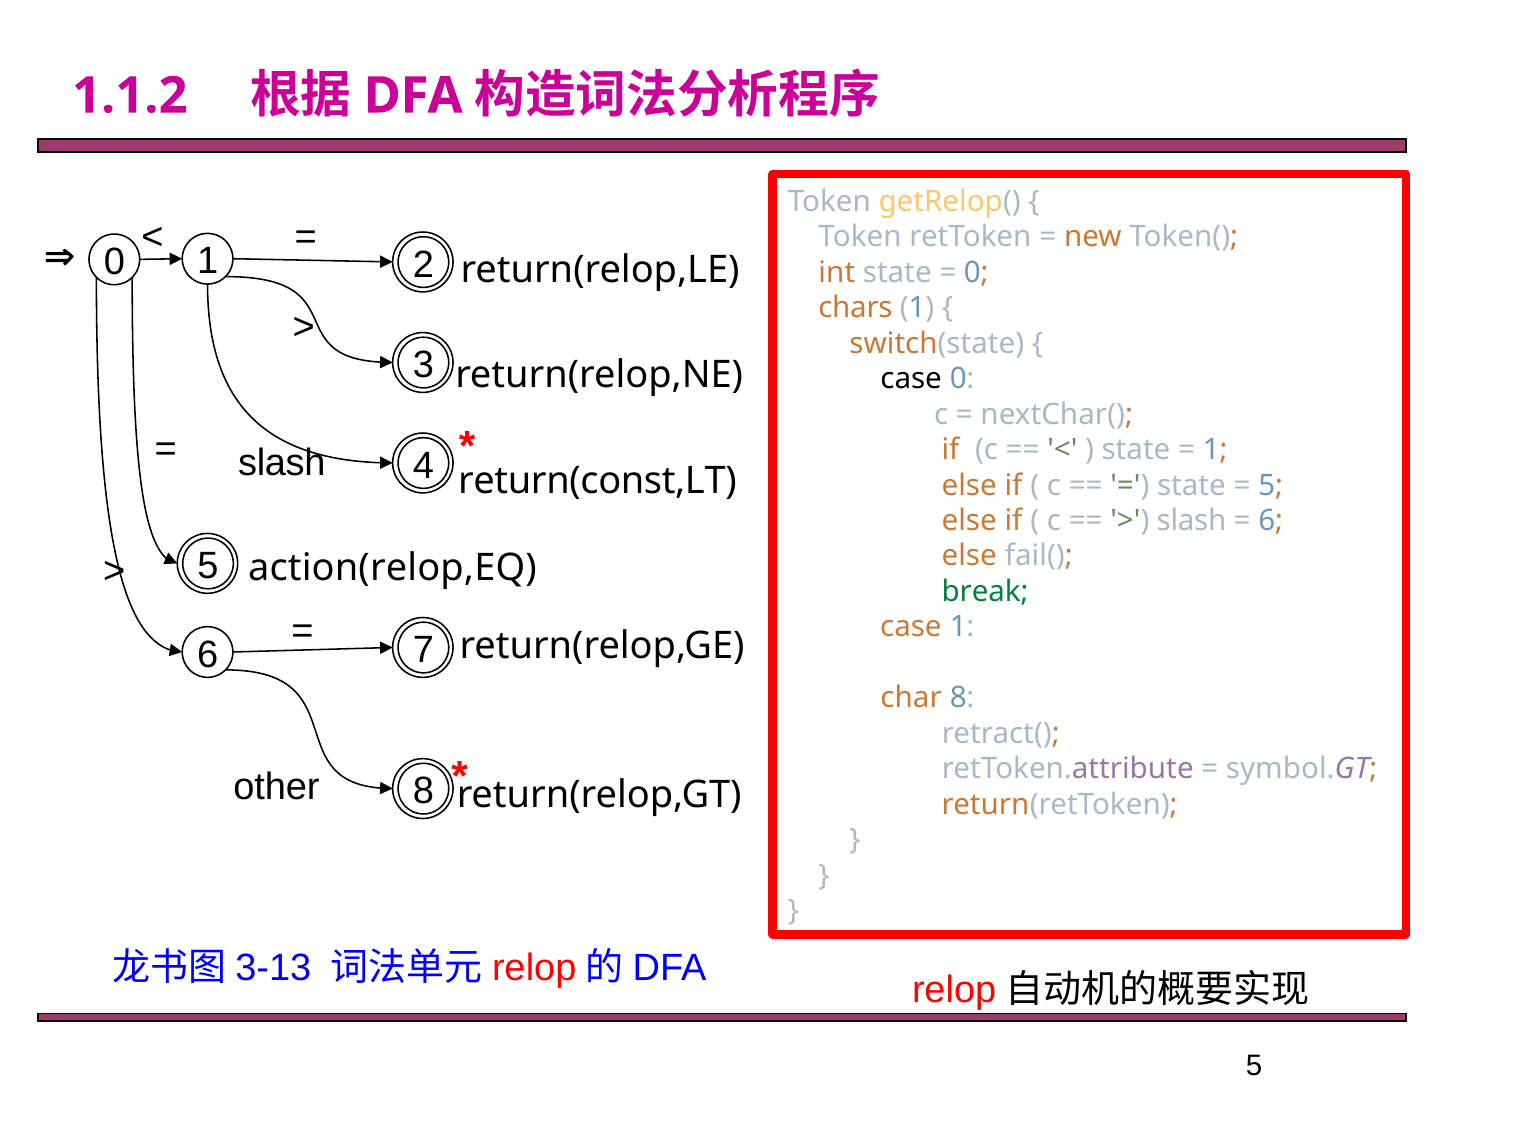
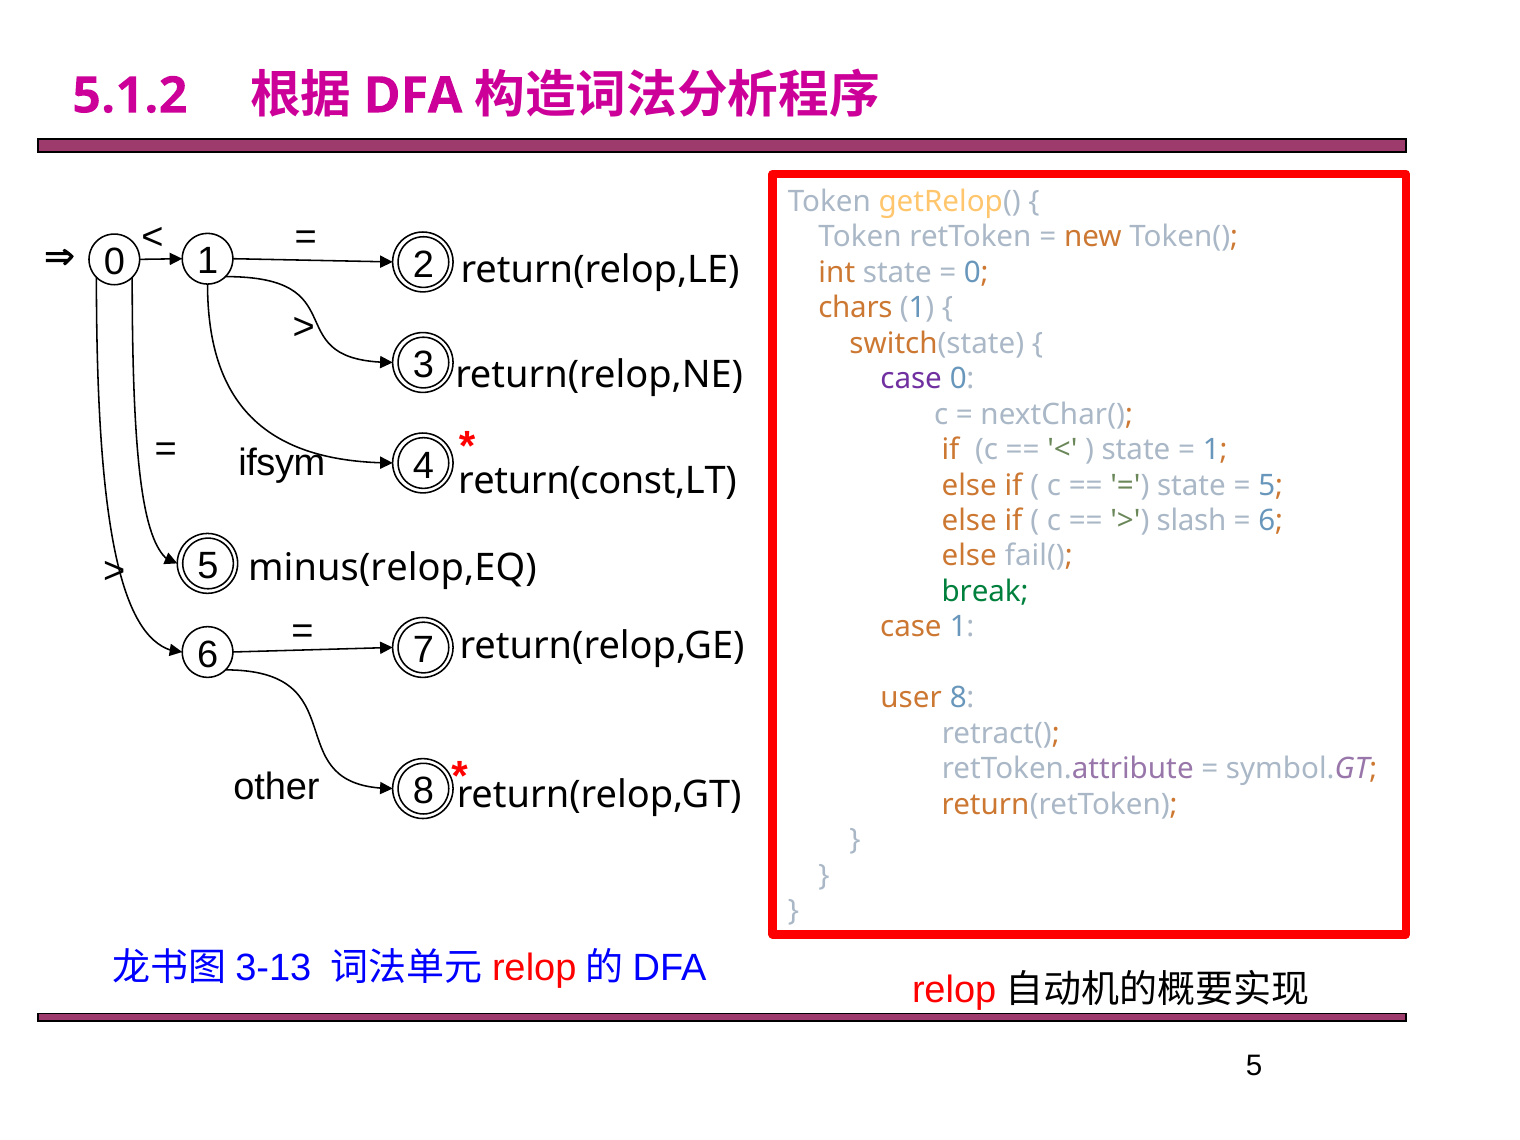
1.1.2: 1.1.2 -> 5.1.2
case at (911, 379) colour: black -> purple
slash at (282, 463): slash -> ifsym
action(relop,EQ: action(relop,EQ -> minus(relop,EQ
char: char -> user
